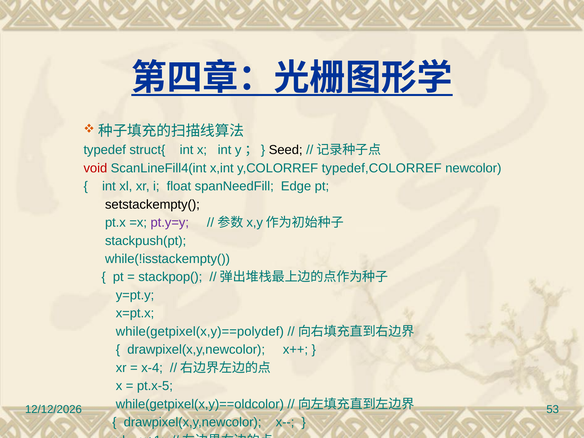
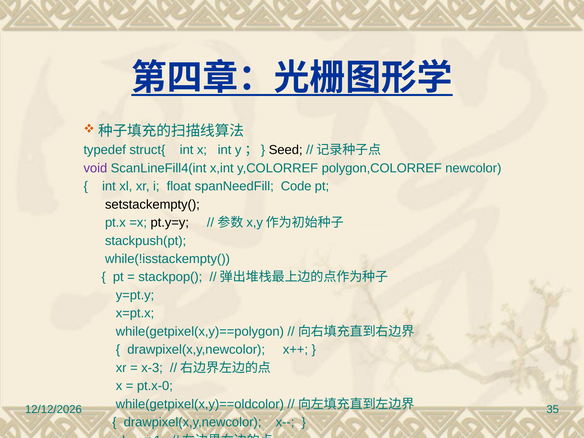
void colour: red -> purple
typedef,COLORREF: typedef,COLORREF -> polygon,COLORREF
Edge: Edge -> Code
pt.y=y colour: purple -> black
while(getpixel(x,y)==polydef: while(getpixel(x,y)==polydef -> while(getpixel(x,y)==polygon
x-4: x-4 -> x-3
pt.x-5: pt.x-5 -> pt.x-0
53: 53 -> 35
